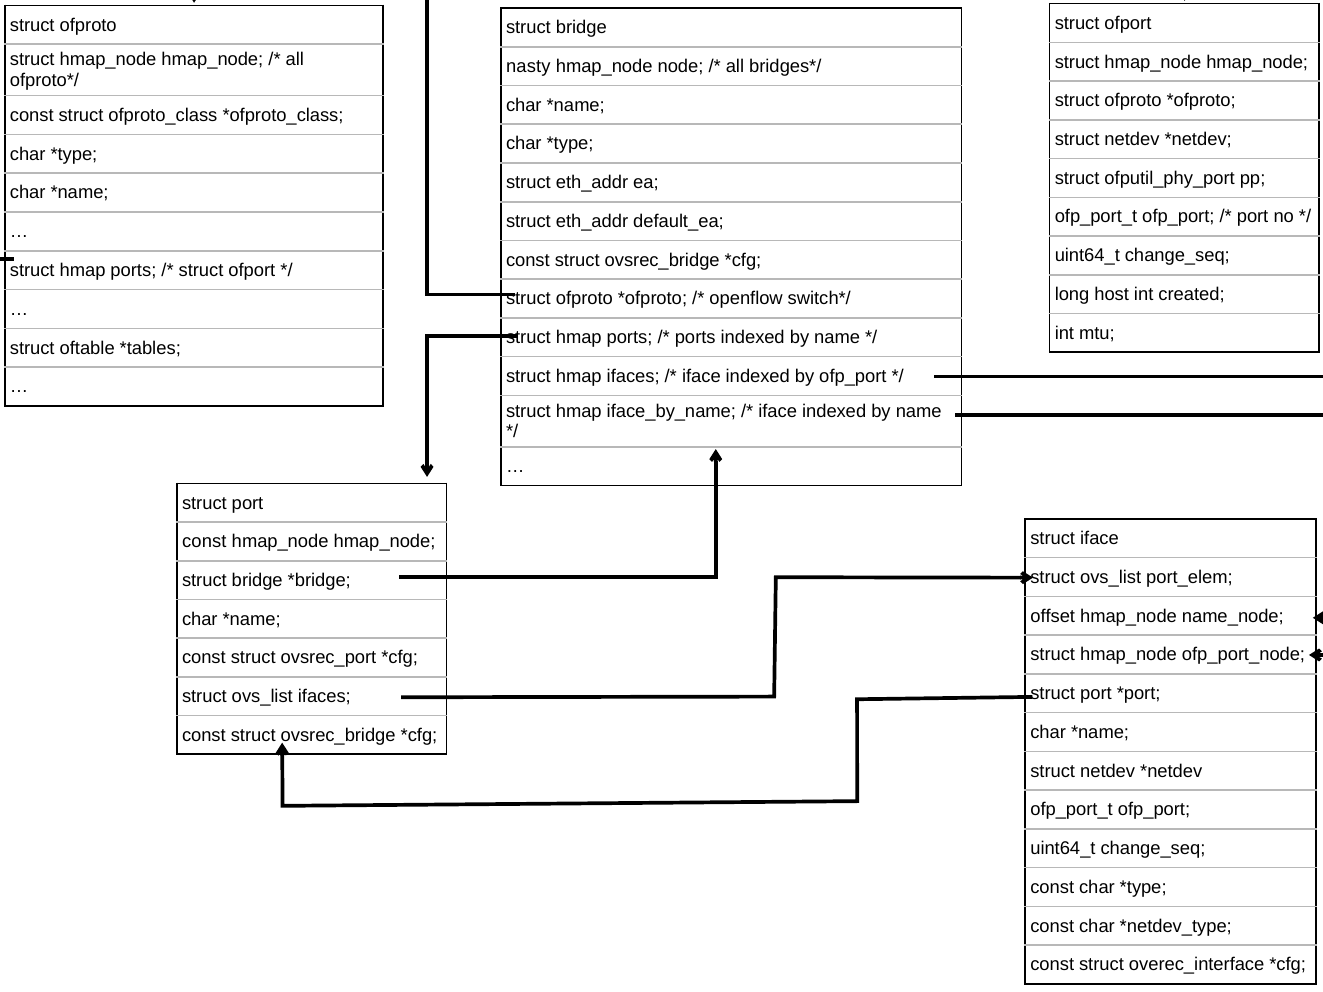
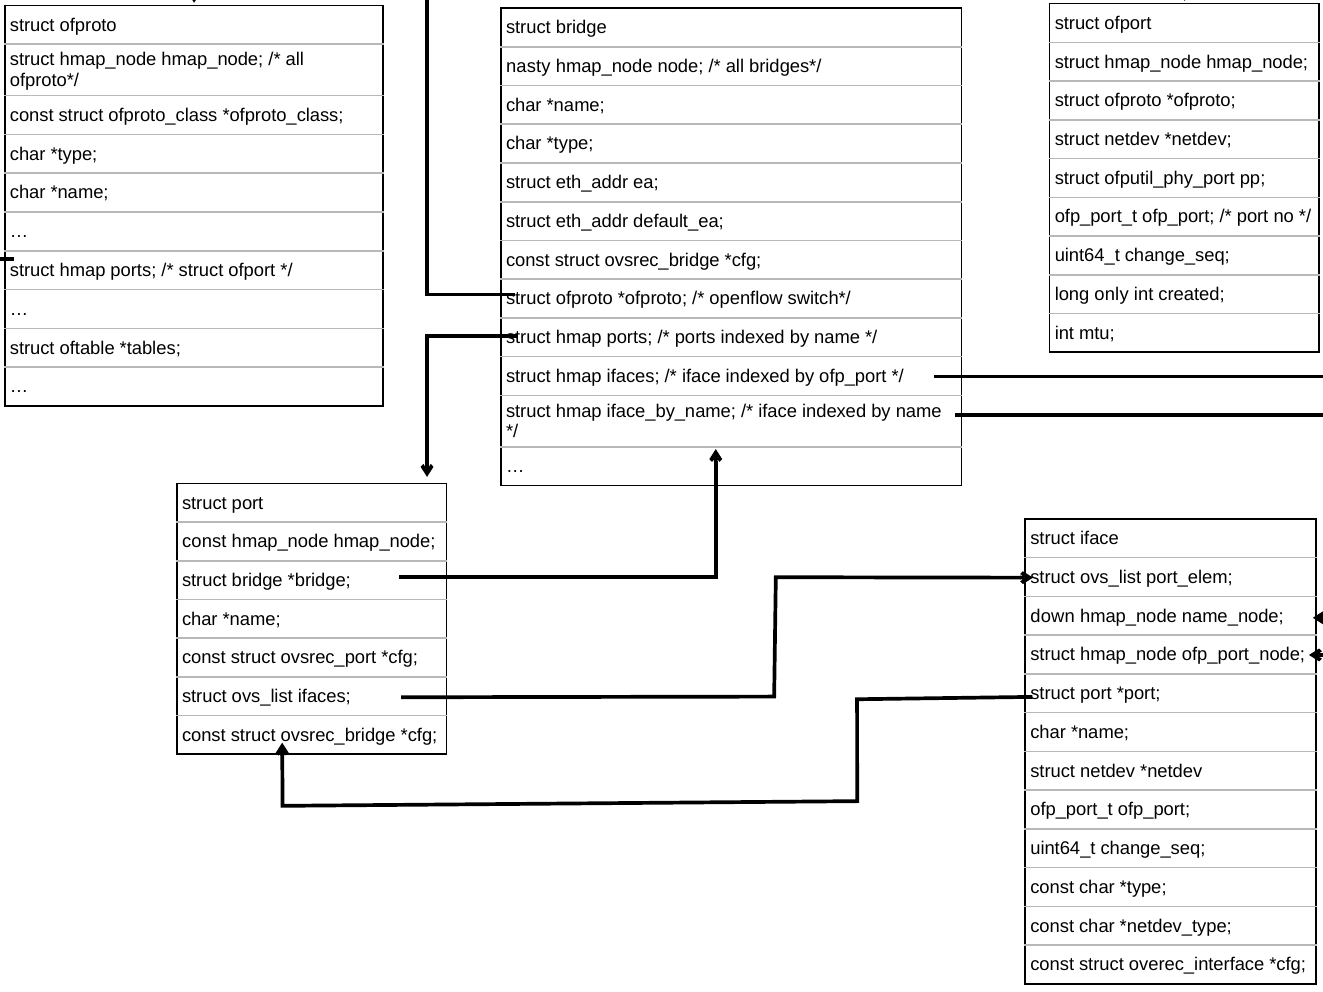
host: host -> only
offset: offset -> down
